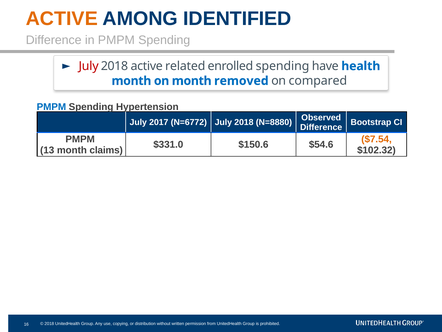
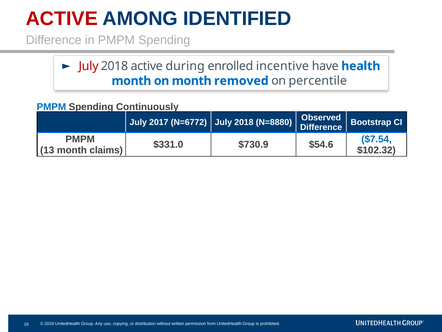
ACTIVE at (62, 19) colour: orange -> red
related: related -> during
enrolled spending: spending -> incentive
compared: compared -> percentile
Hypertension: Hypertension -> Continuously
$7.54 colour: orange -> blue
$150.6: $150.6 -> $730.9
